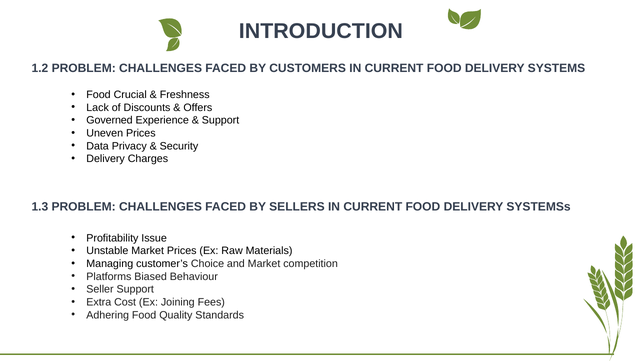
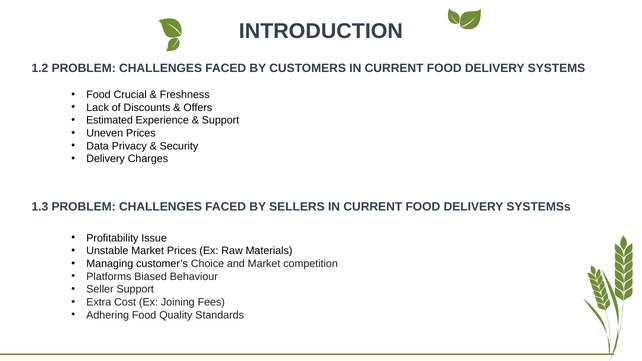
Governed: Governed -> Estimated
